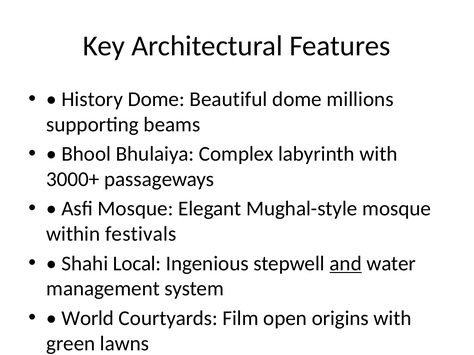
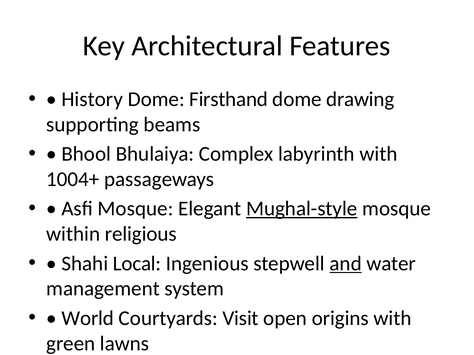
Dome Beautiful: Beautiful -> Firsthand
millions: millions -> drawing
3000+: 3000+ -> 1004+
Mughal-style underline: none -> present
festivals: festivals -> religious
Film: Film -> Visit
